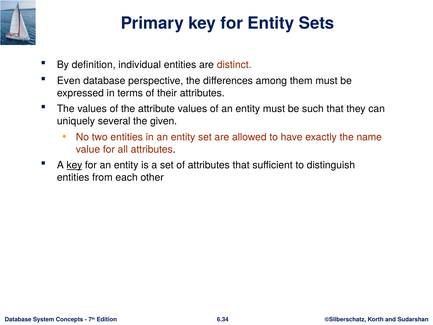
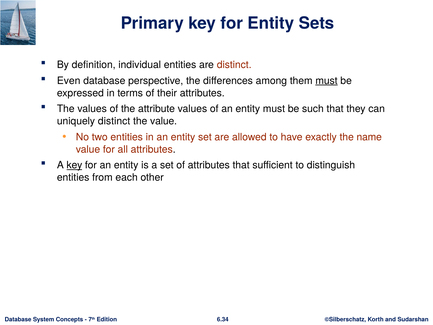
must at (327, 81) underline: none -> present
uniquely several: several -> distinct
the given: given -> value
